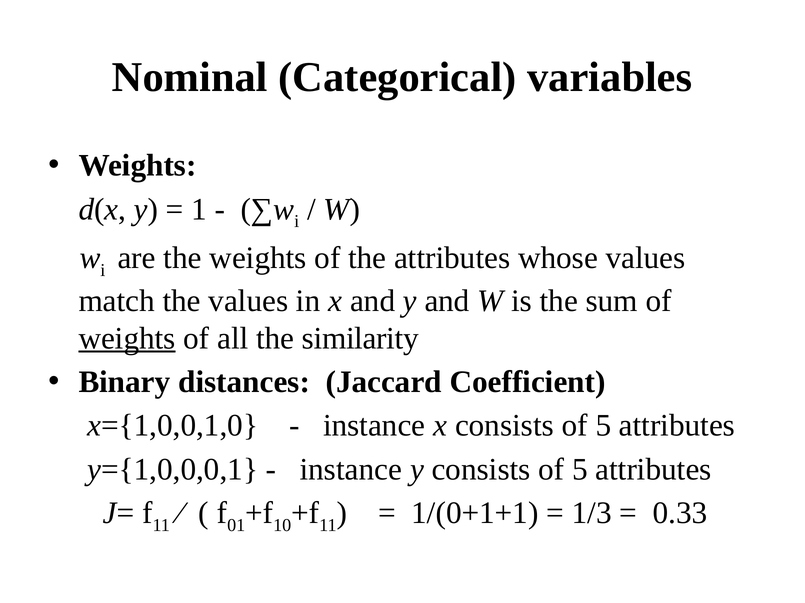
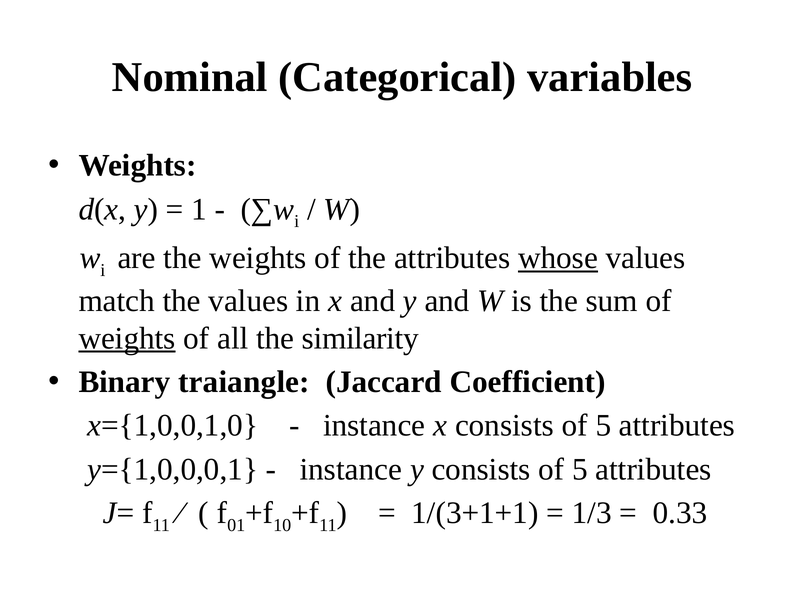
whose underline: none -> present
distances: distances -> traiangle
1/(0+1+1: 1/(0+1+1 -> 1/(3+1+1
